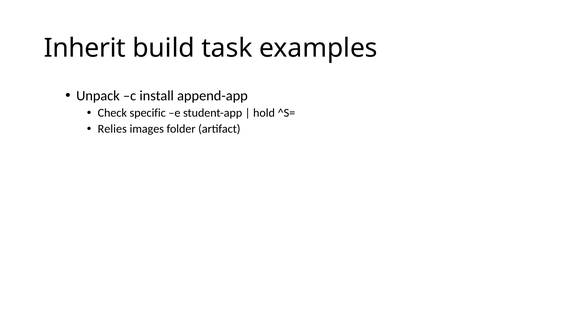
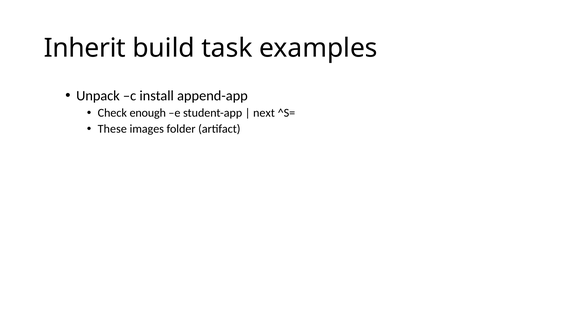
specific: specific -> enough
hold: hold -> next
Relies: Relies -> These
